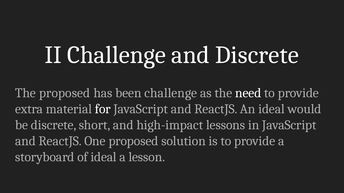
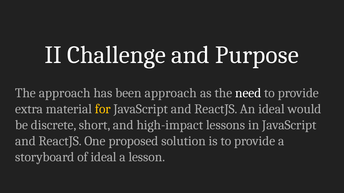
and Discrete: Discrete -> Purpose
The proposed: proposed -> approach
been challenge: challenge -> approach
for colour: white -> yellow
